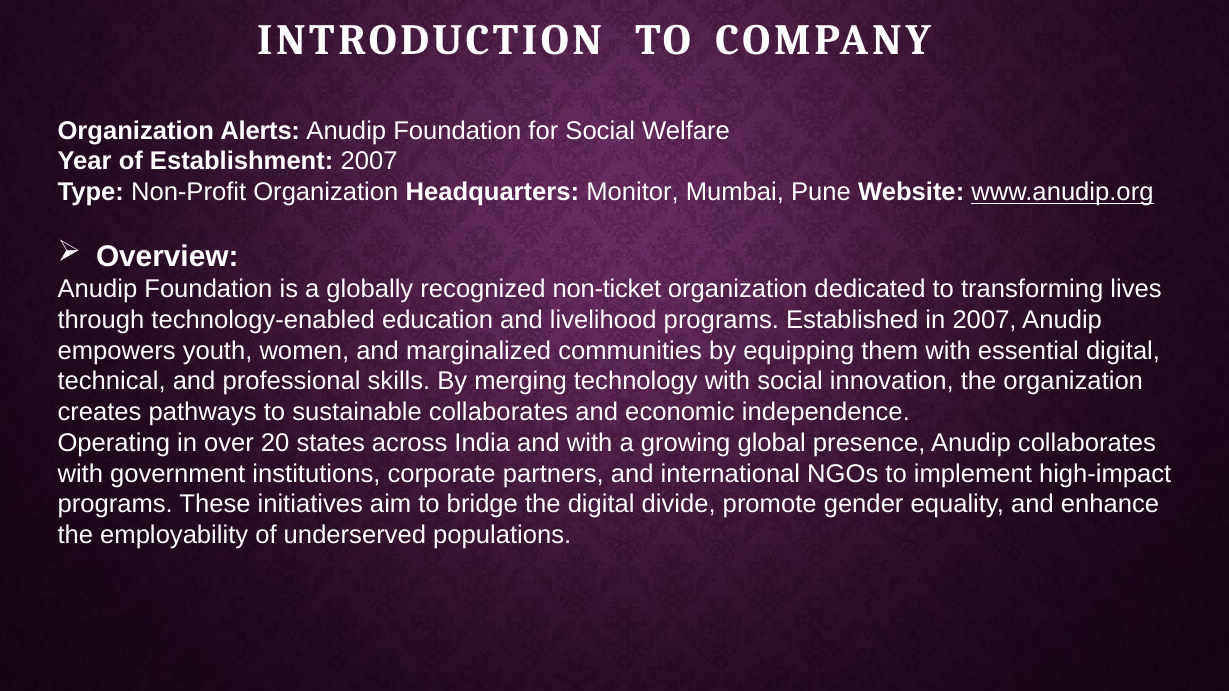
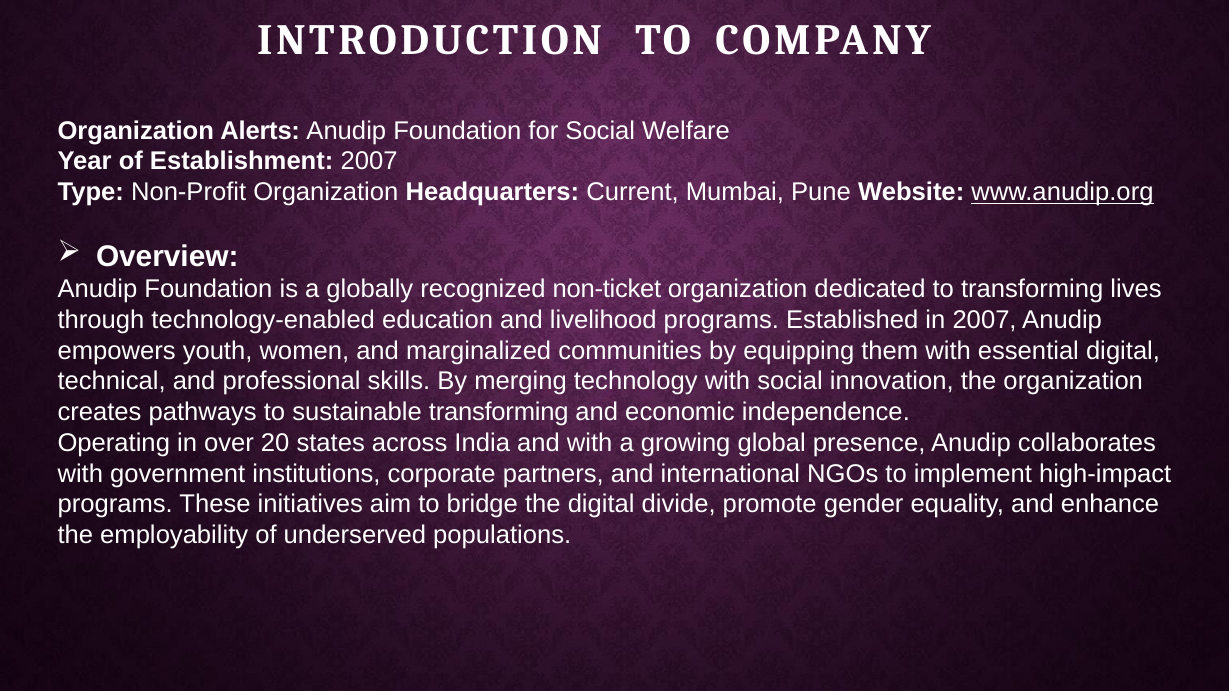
Monitor: Monitor -> Current
sustainable collaborates: collaborates -> transforming
